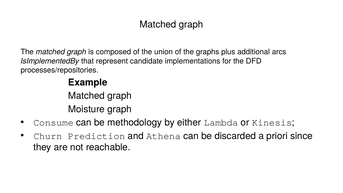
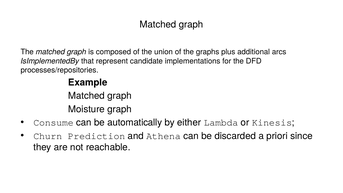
methodology: methodology -> automatically
